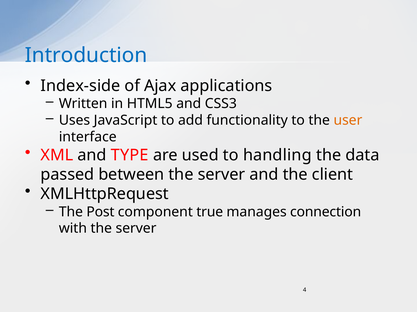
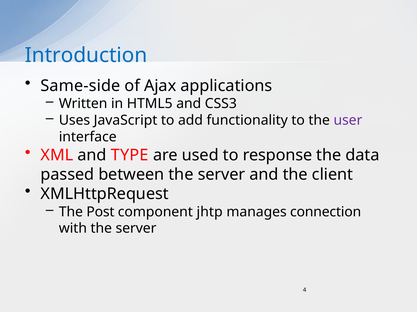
Index-side: Index-side -> Same-side
user colour: orange -> purple
handling: handling -> response
true: true -> jhtp
